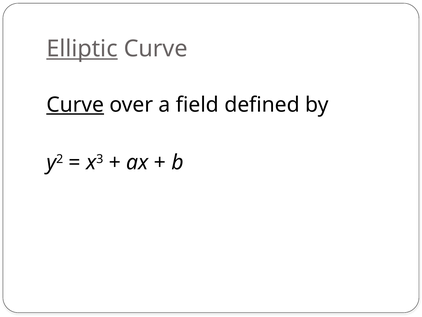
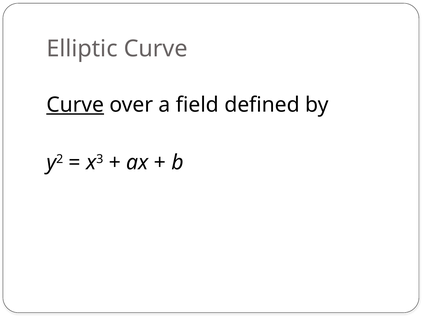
Elliptic underline: present -> none
